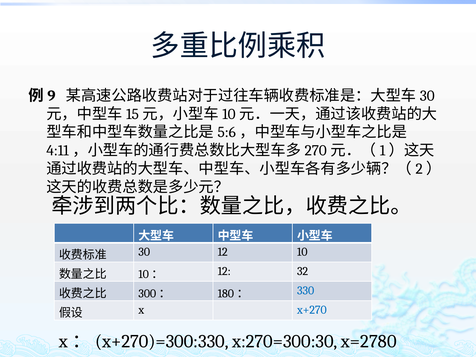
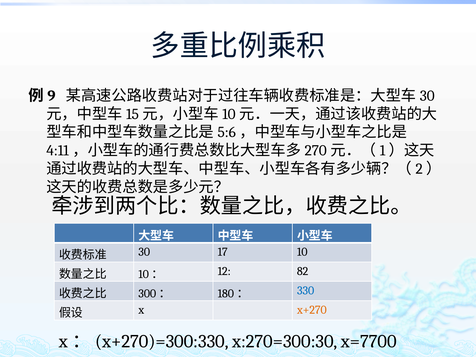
30 12: 12 -> 17
32: 32 -> 82
x+270 colour: blue -> orange
x=2780: x=2780 -> x=7700
